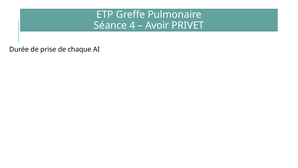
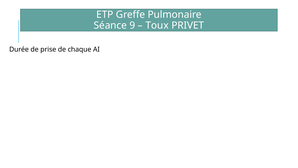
4: 4 -> 9
Avoir: Avoir -> Toux
